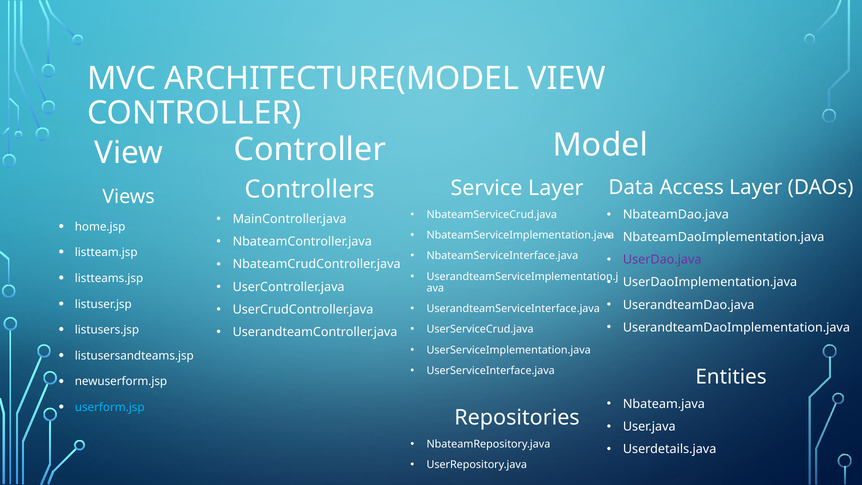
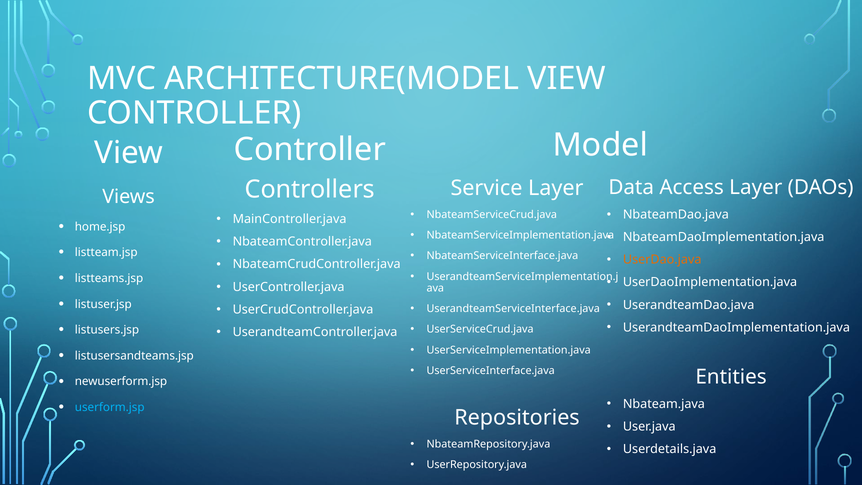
UserDao.java colour: purple -> orange
